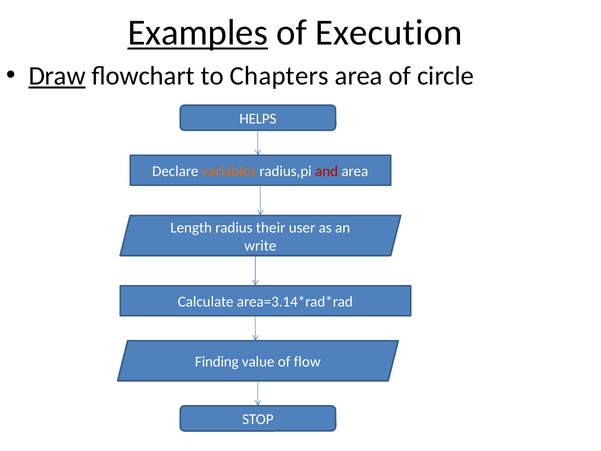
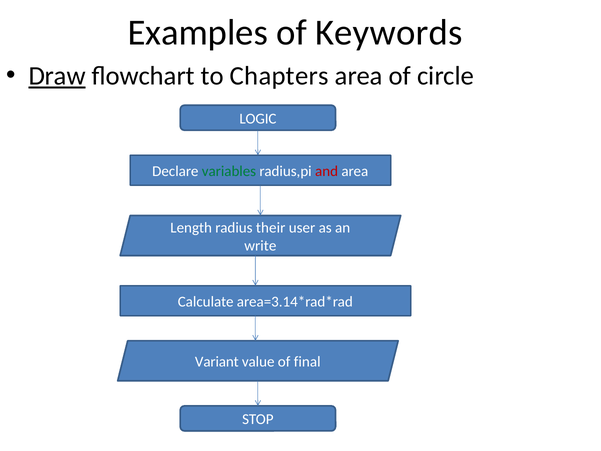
Examples underline: present -> none
Execution: Execution -> Keywords
HELPS: HELPS -> LOGIC
variables colour: orange -> green
Finding: Finding -> Variant
flow: flow -> final
